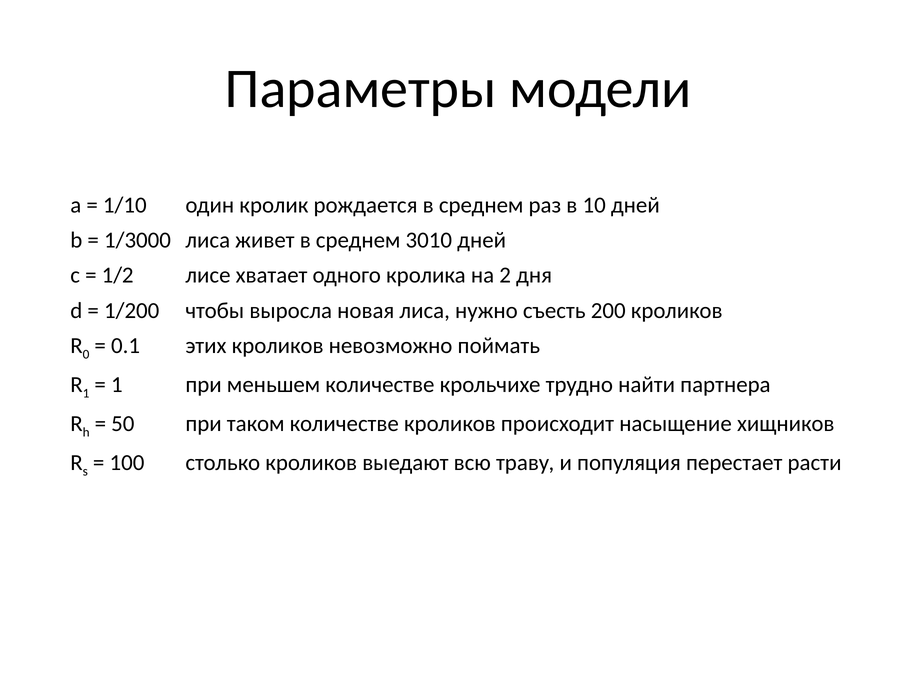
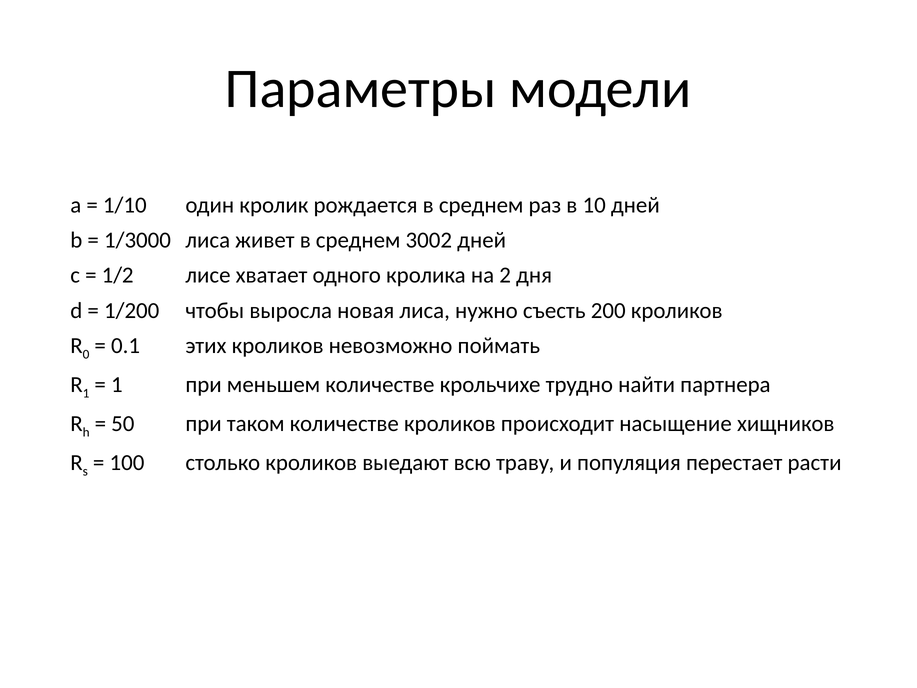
3010: 3010 -> 3002
